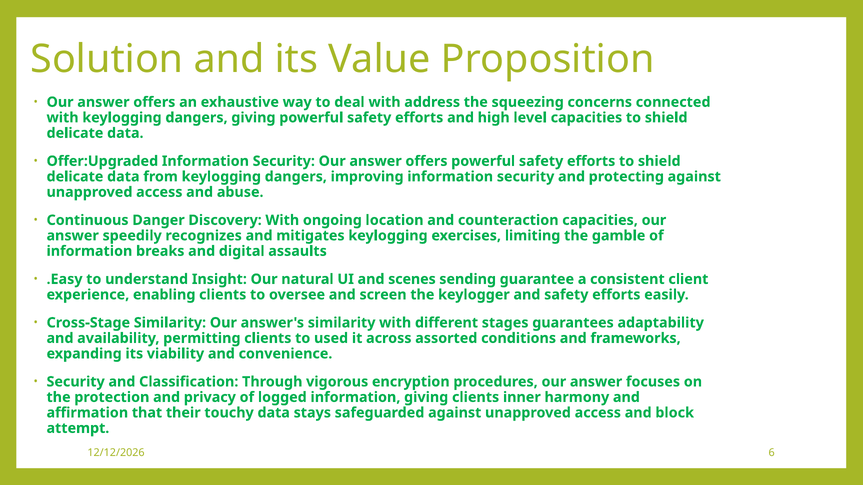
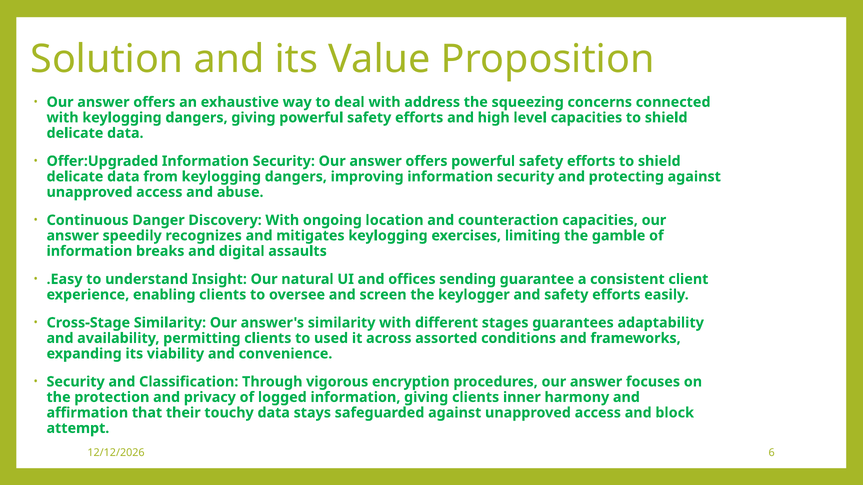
scenes: scenes -> offices
